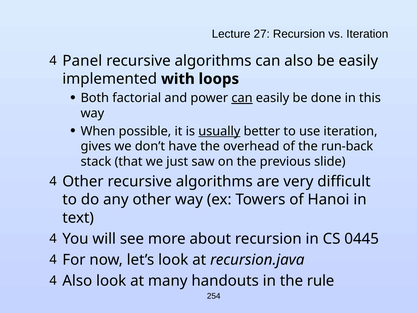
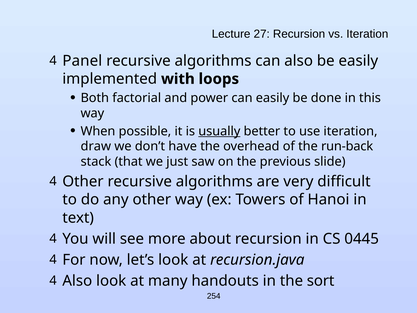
can at (242, 98) underline: present -> none
gives: gives -> draw
rule: rule -> sort
